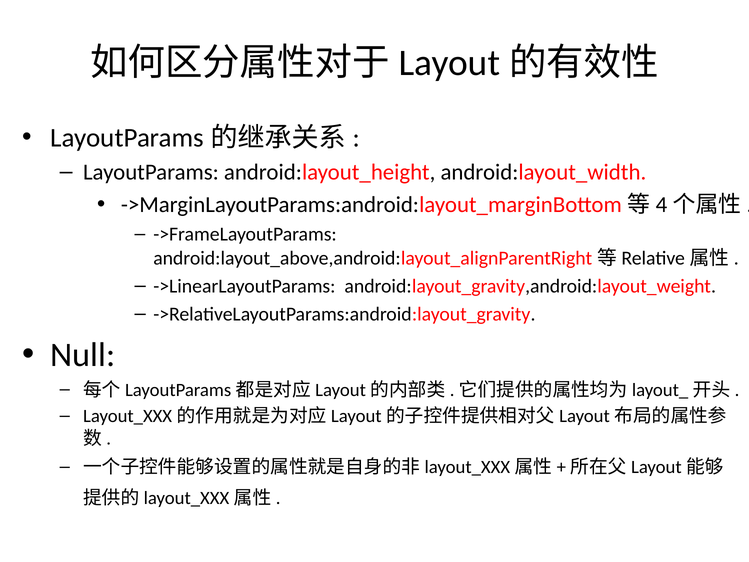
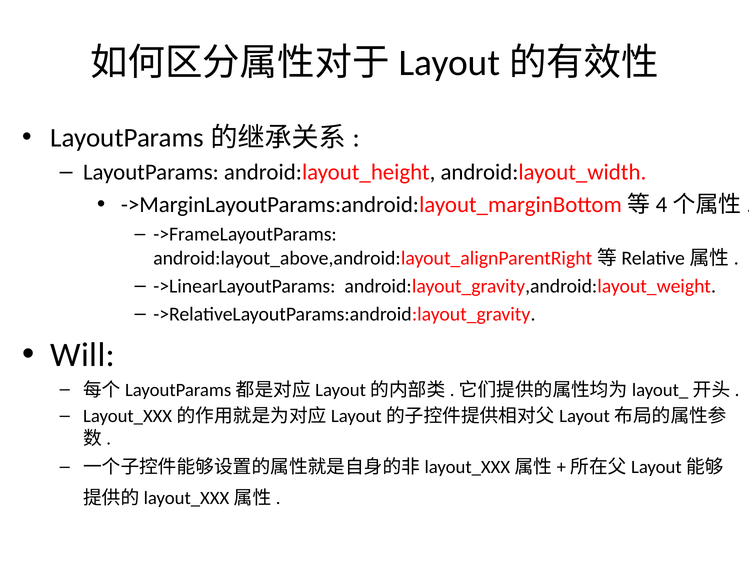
Null: Null -> Will
